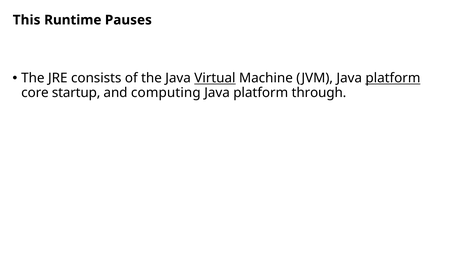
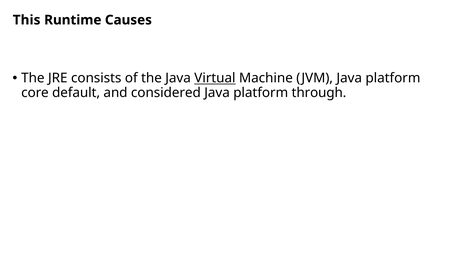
Pauses: Pauses -> Causes
platform at (393, 78) underline: present -> none
startup: startup -> default
computing: computing -> considered
